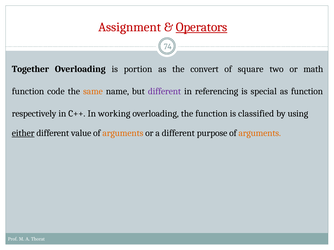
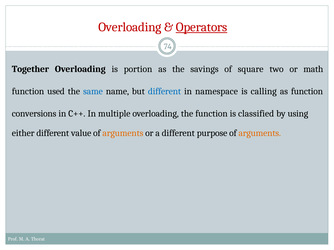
Assignment at (130, 27): Assignment -> Overloading
convert: convert -> savings
code: code -> used
same colour: orange -> blue
different at (164, 91) colour: purple -> blue
referencing: referencing -> namespace
special: special -> calling
respectively: respectively -> conversions
working: working -> multiple
either underline: present -> none
